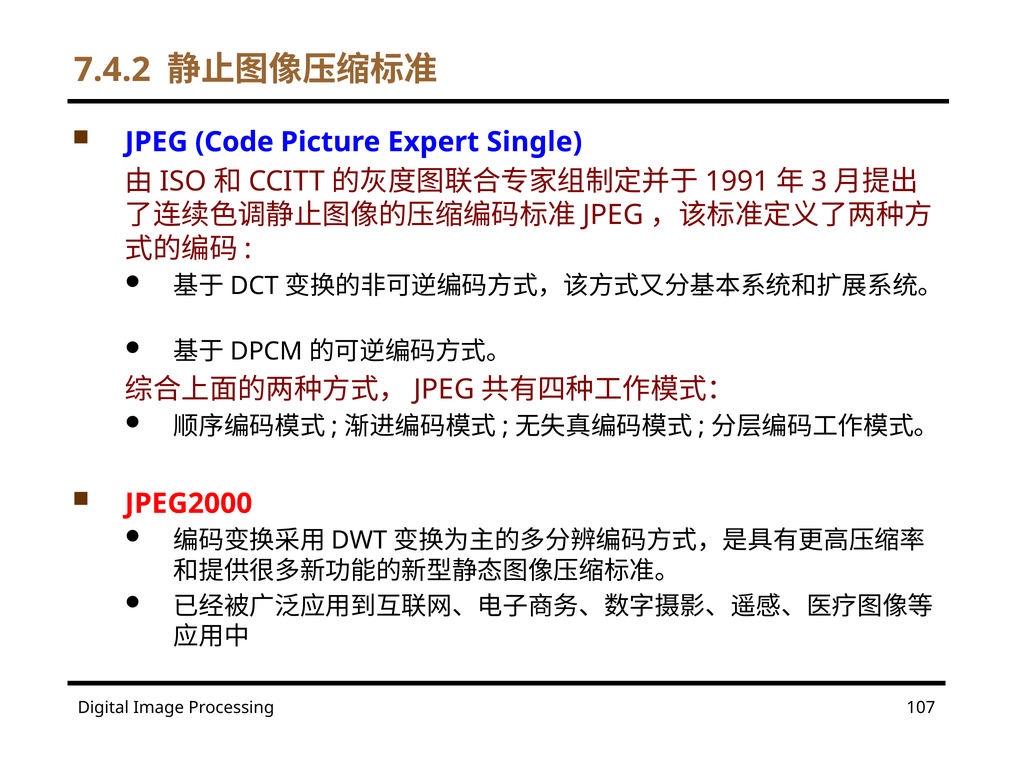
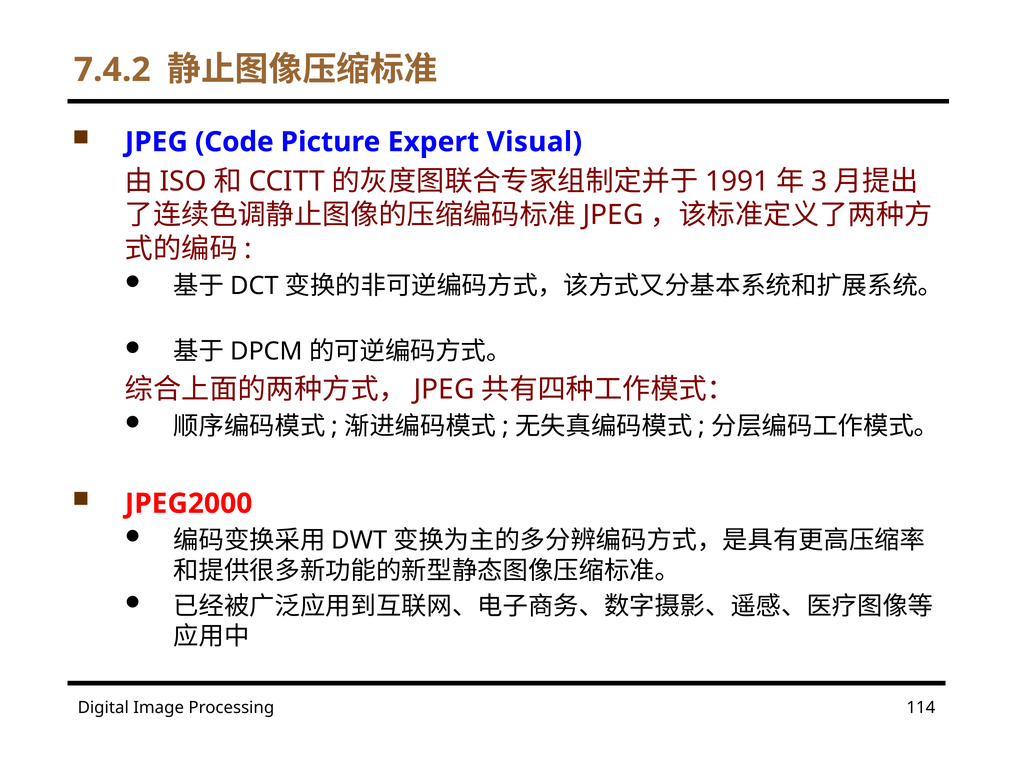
Single: Single -> Visual
107: 107 -> 114
